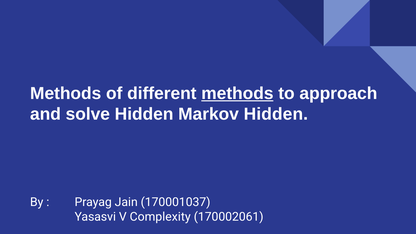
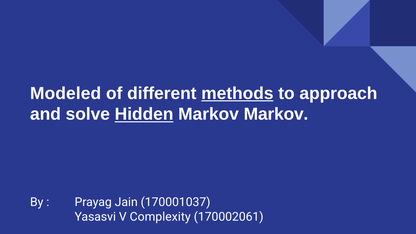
Methods at (66, 93): Methods -> Modeled
Hidden at (144, 114) underline: none -> present
Markov Hidden: Hidden -> Markov
